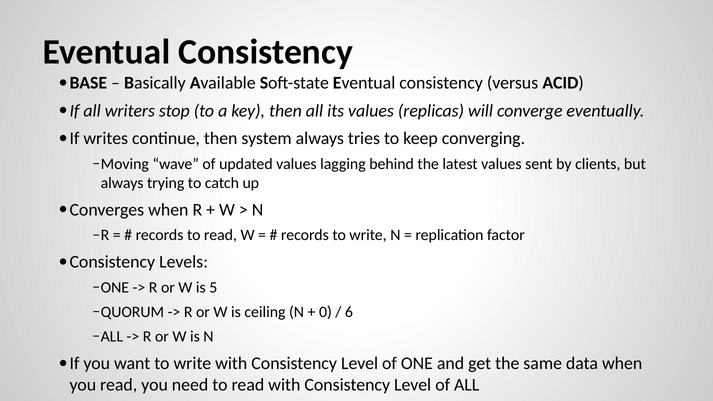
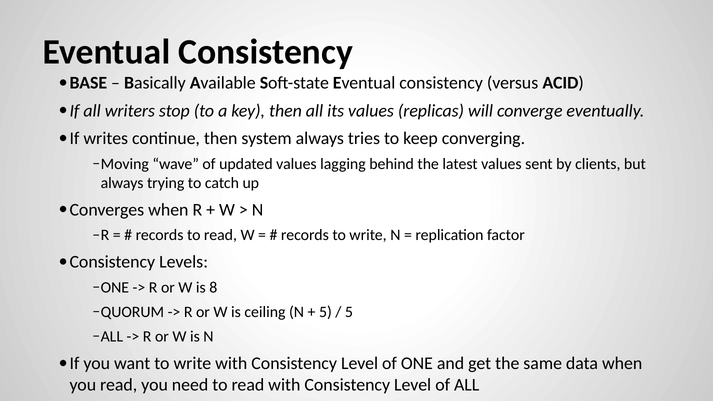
5: 5 -> 8
0 at (325, 312): 0 -> 5
6 at (349, 312): 6 -> 5
